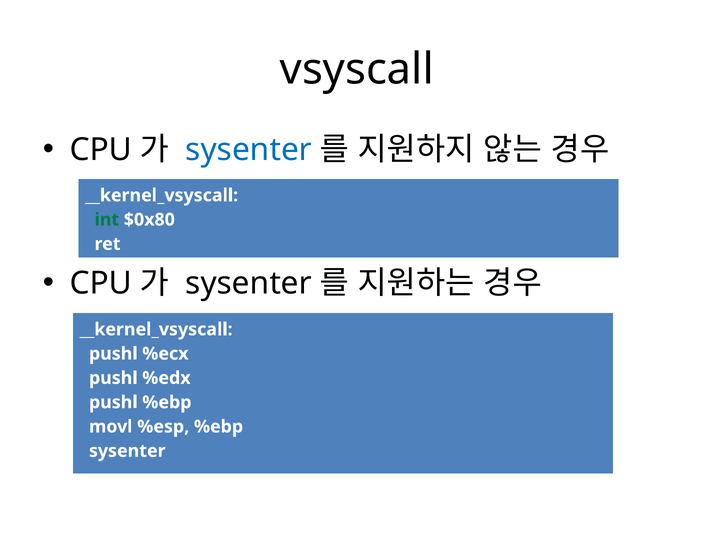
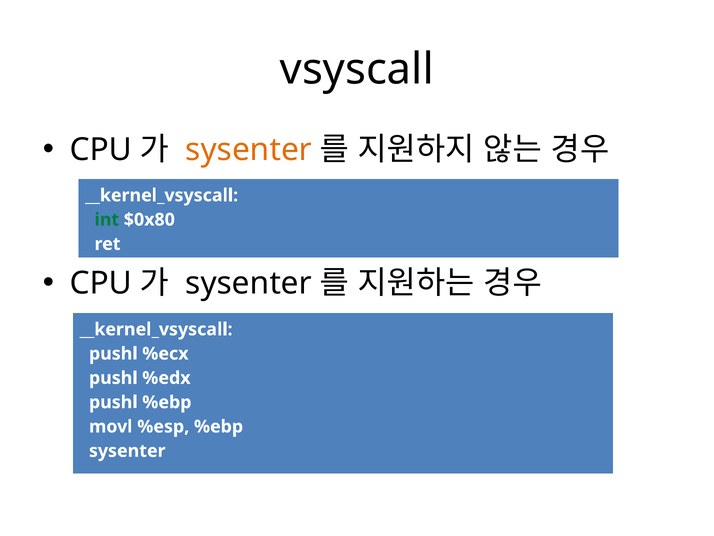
sysenter at (249, 150) colour: blue -> orange
